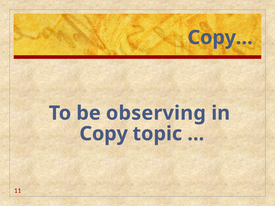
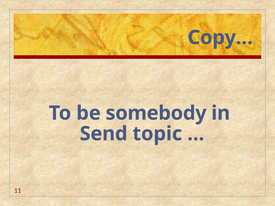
observing: observing -> somebody
Copy: Copy -> Send
